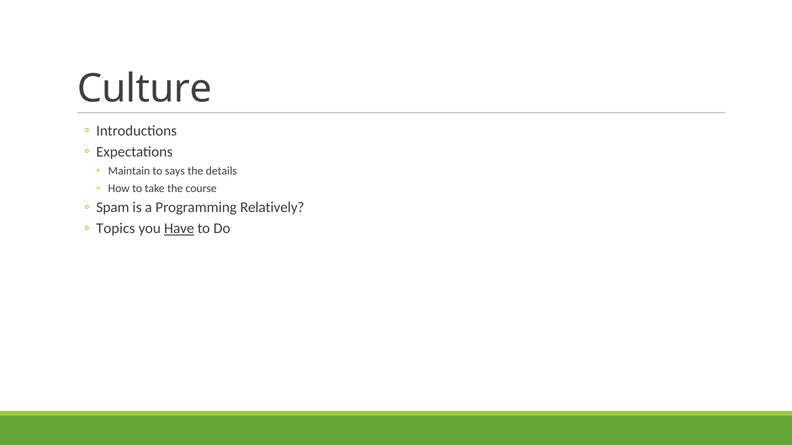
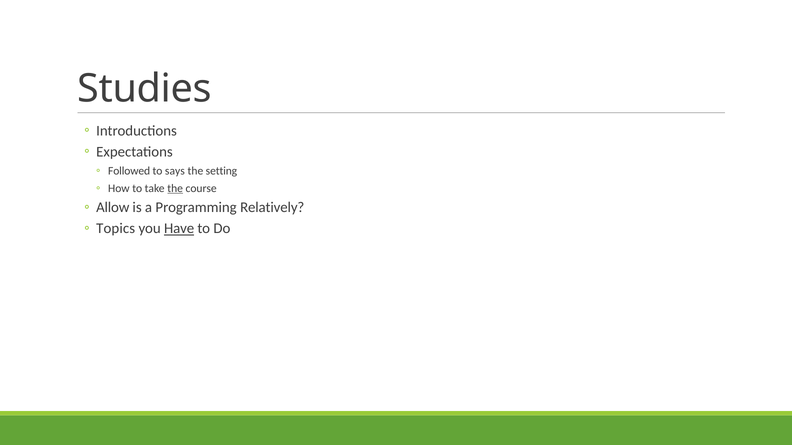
Culture: Culture -> Studies
Maintain: Maintain -> Followed
details: details -> setting
the at (175, 188) underline: none -> present
Spam: Spam -> Allow
